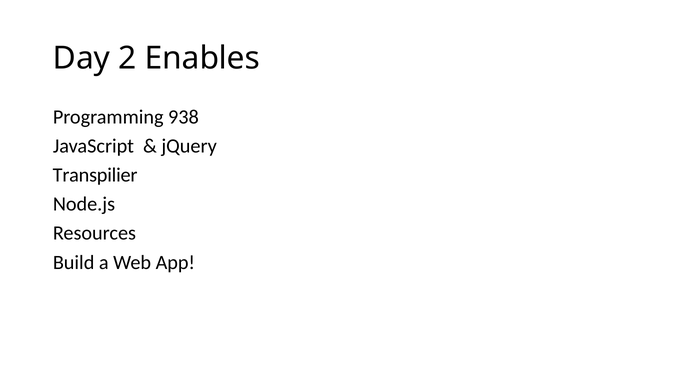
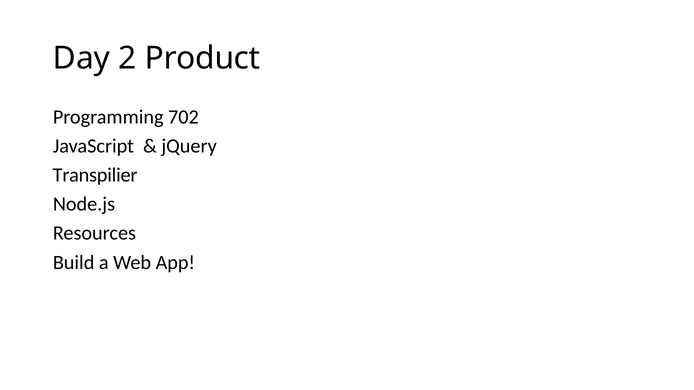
Enables: Enables -> Product
938: 938 -> 702
